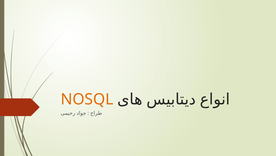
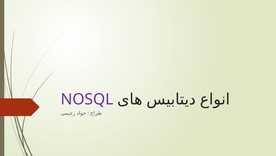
NOSQL colour: orange -> purple
